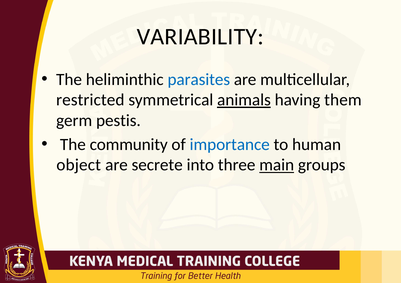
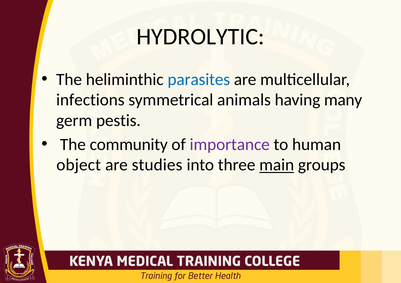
VARIABILITY: VARIABILITY -> HYDROLYTIC
restricted: restricted -> infections
animals underline: present -> none
them: them -> many
importance colour: blue -> purple
secrete: secrete -> studies
